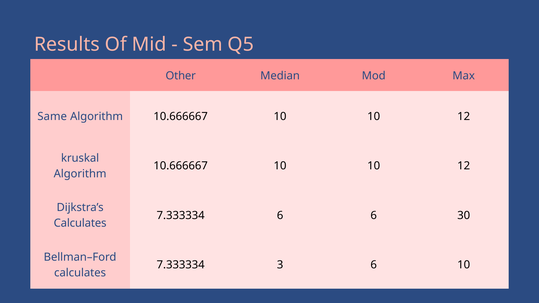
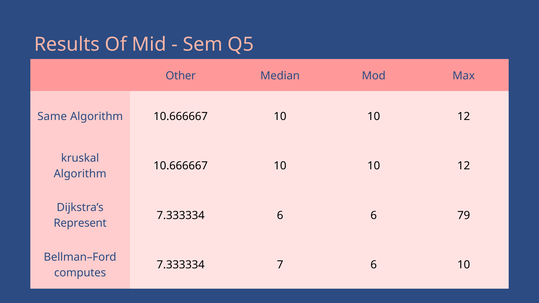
30: 30 -> 79
Calculates at (80, 223): Calculates -> Represent
3: 3 -> 7
calculates at (80, 273): calculates -> computes
